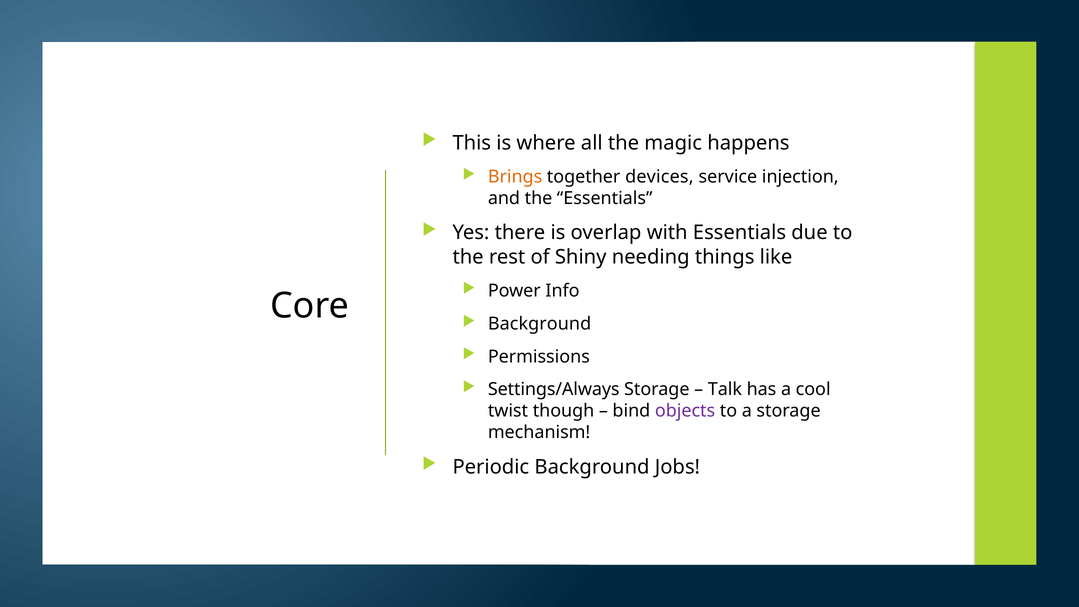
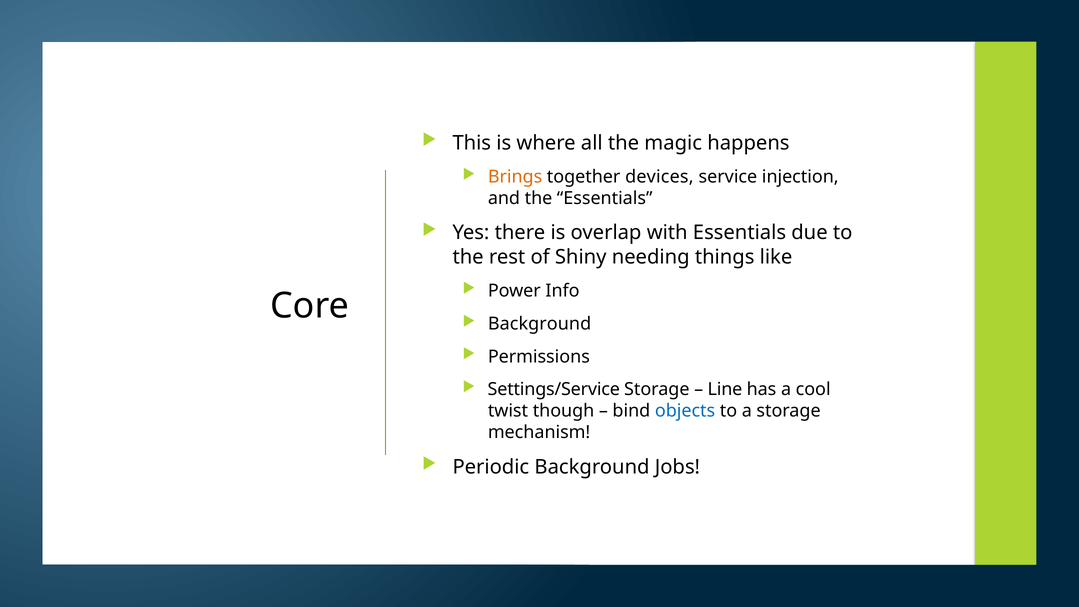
Settings/Always: Settings/Always -> Settings/Service
Talk: Talk -> Line
objects colour: purple -> blue
